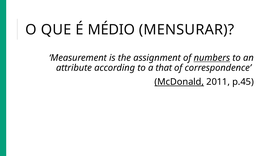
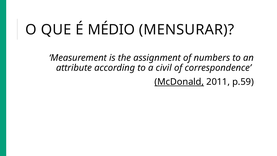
numbers underline: present -> none
that: that -> civil
p.45: p.45 -> p.59
